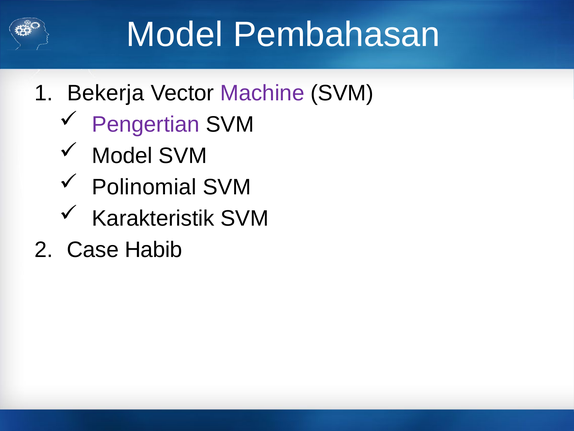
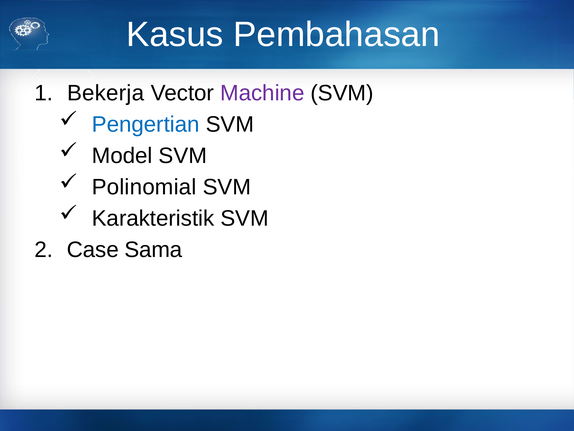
Model at (175, 35): Model -> Kasus
Pengertian colour: purple -> blue
Habib: Habib -> Sama
